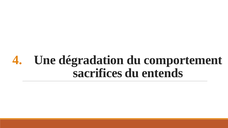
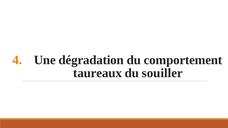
sacrifices: sacrifices -> taureaux
entends: entends -> souiller
